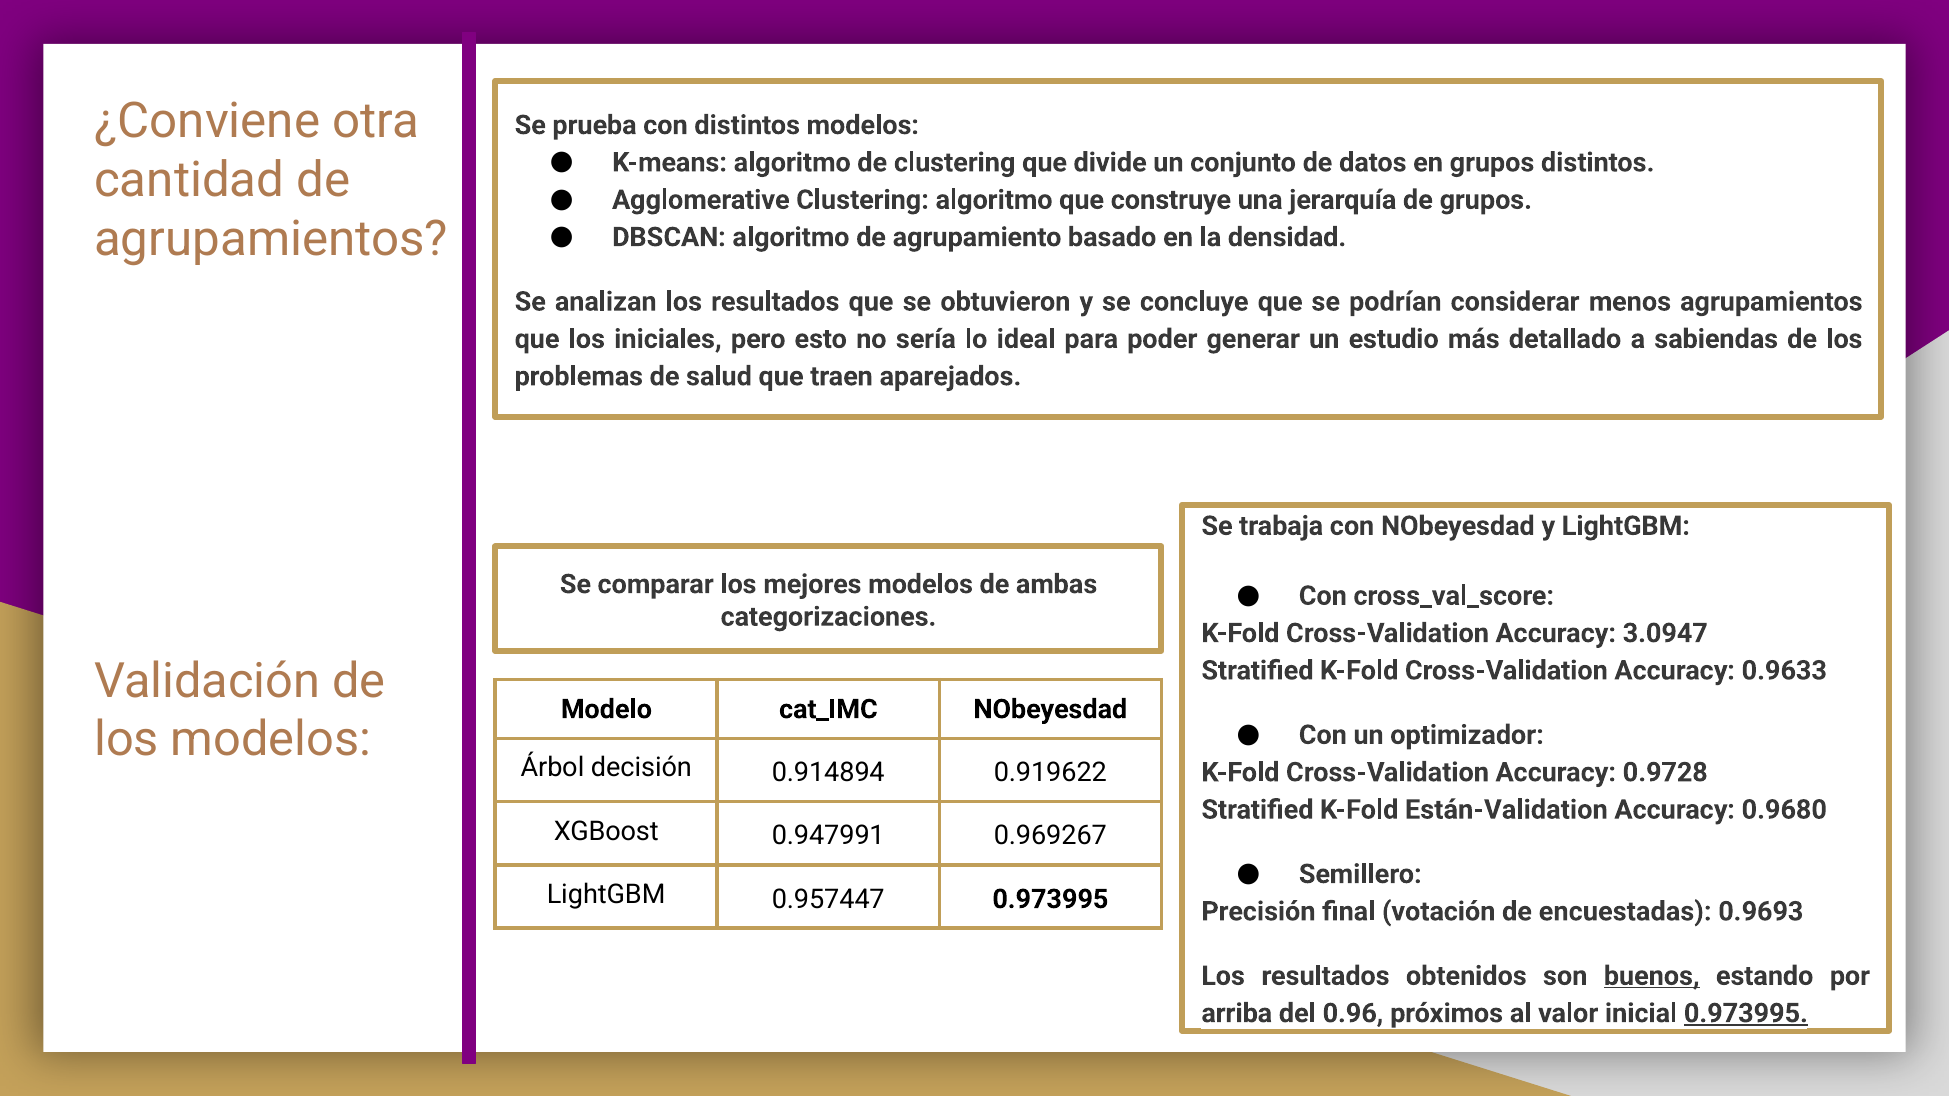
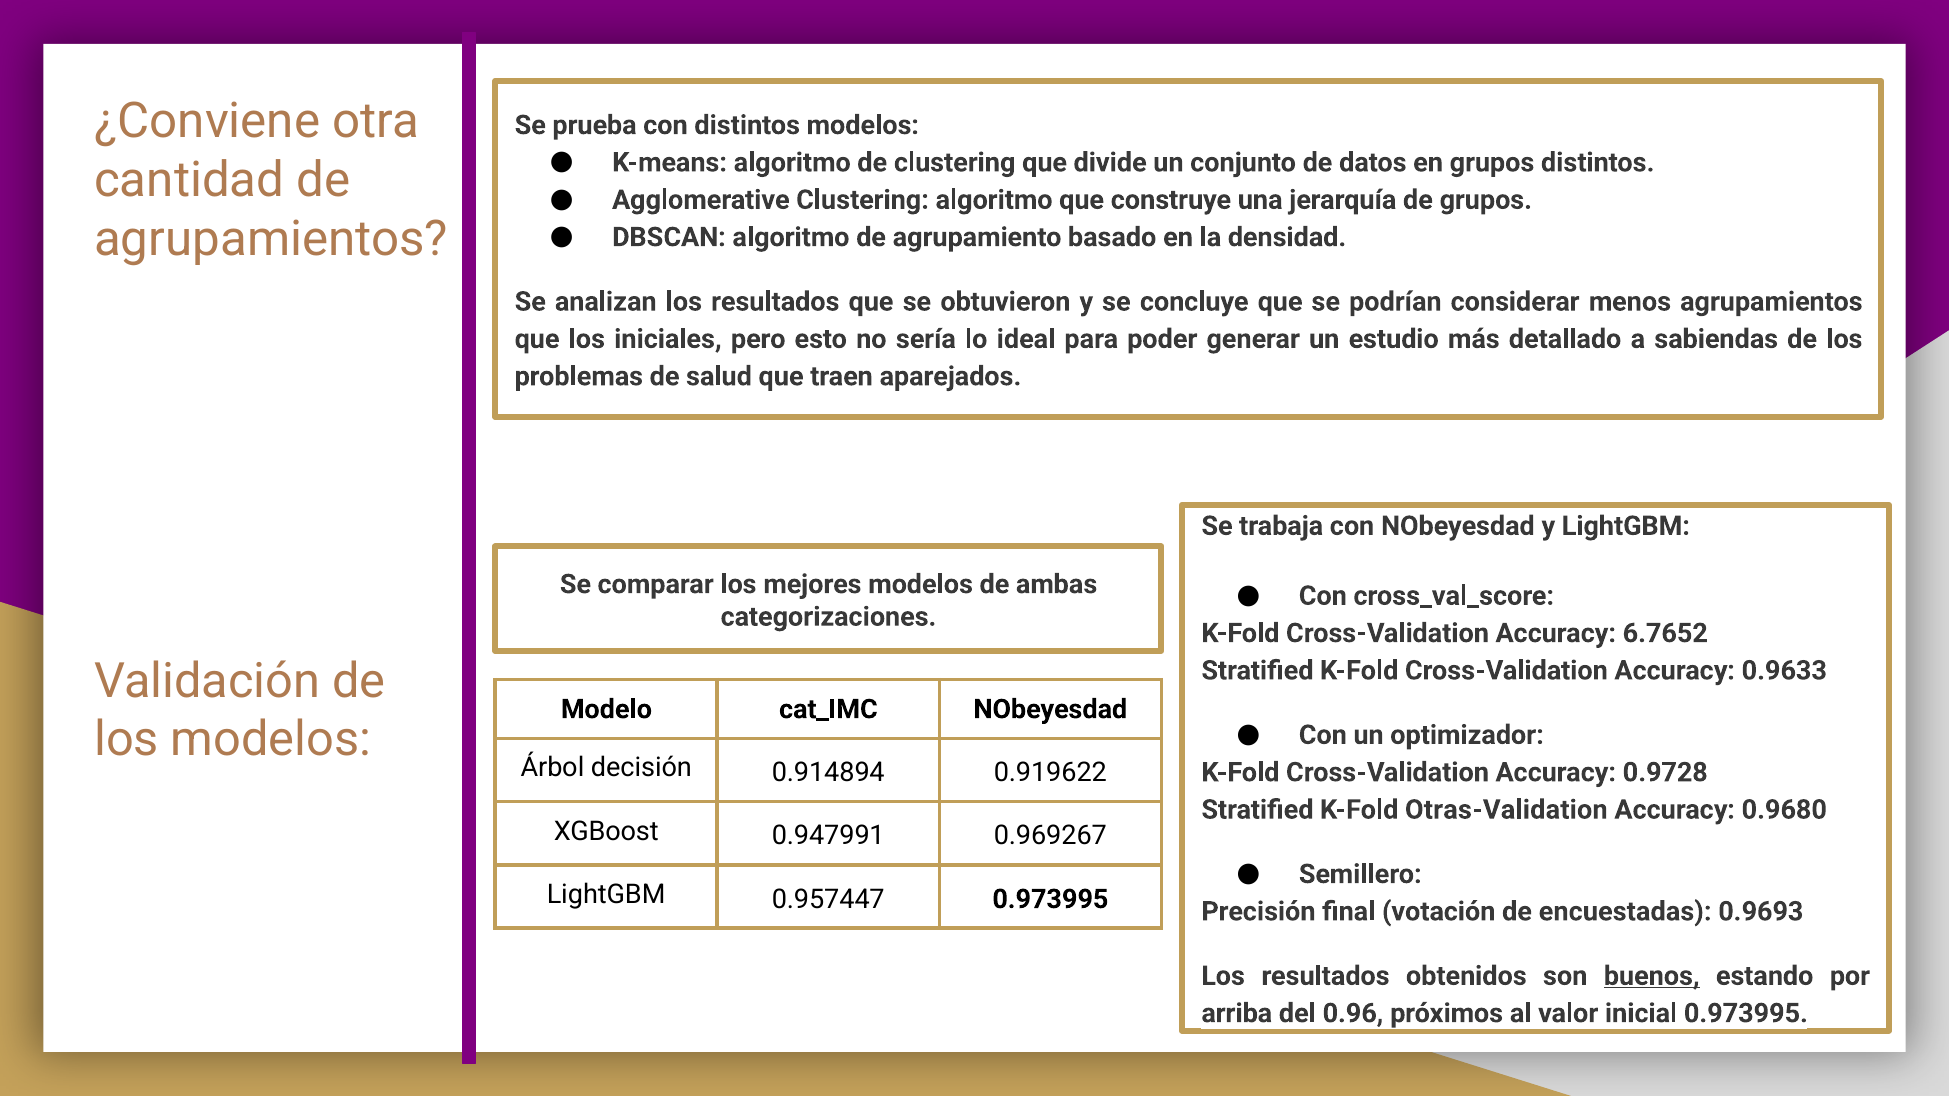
3.0947: 3.0947 -> 6.7652
Están-Validation: Están-Validation -> Otras-Validation
0.973995 at (1746, 1014) underline: present -> none
